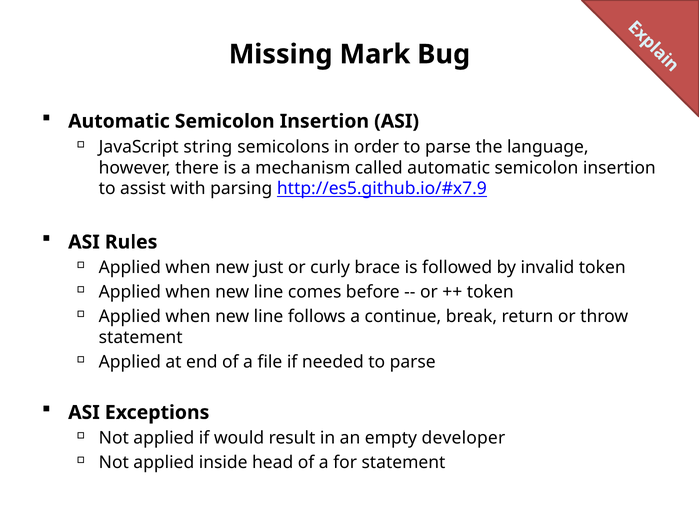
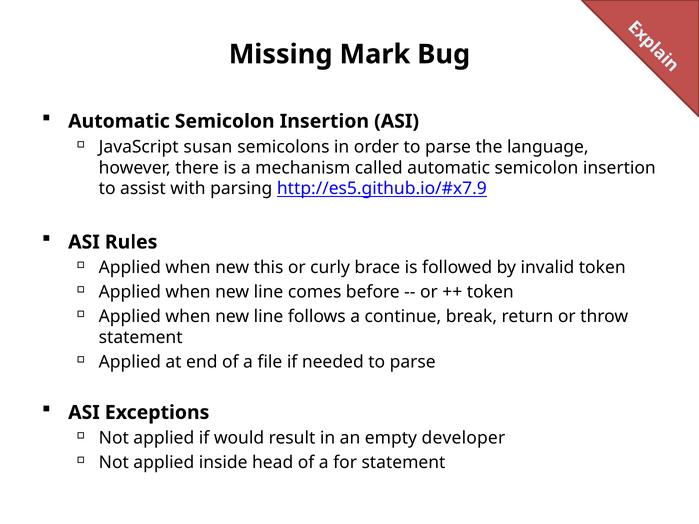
string: string -> susan
just: just -> this
